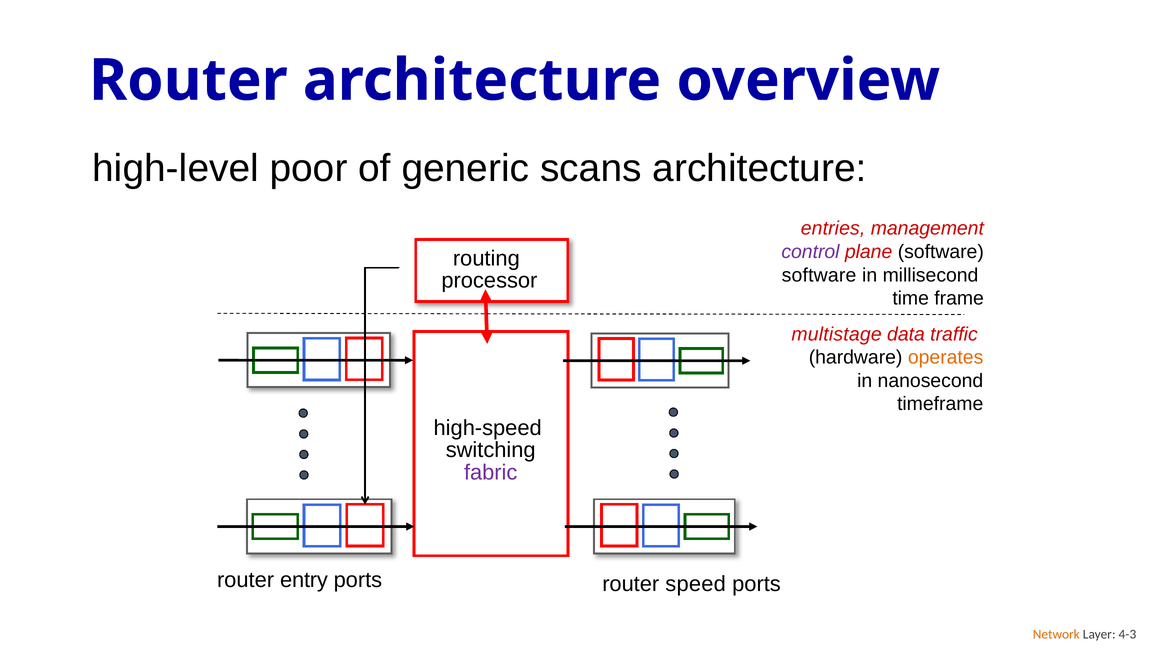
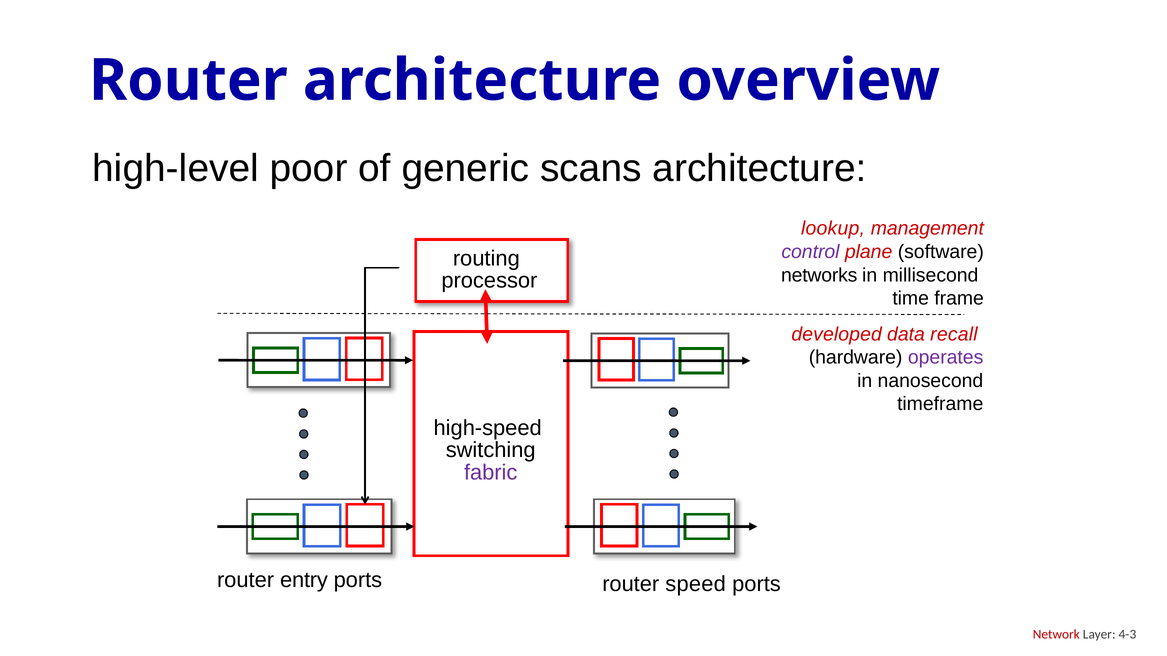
entries: entries -> lookup
software at (819, 275): software -> networks
multistage: multistage -> developed
traffic: traffic -> recall
operates colour: orange -> purple
Network colour: orange -> red
